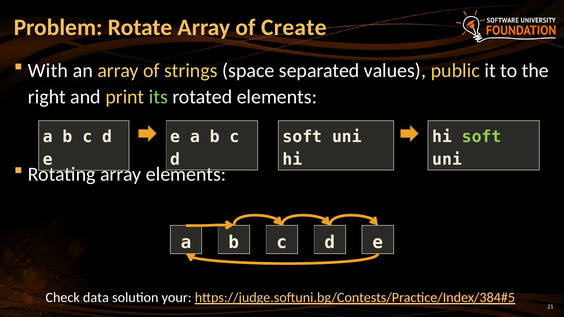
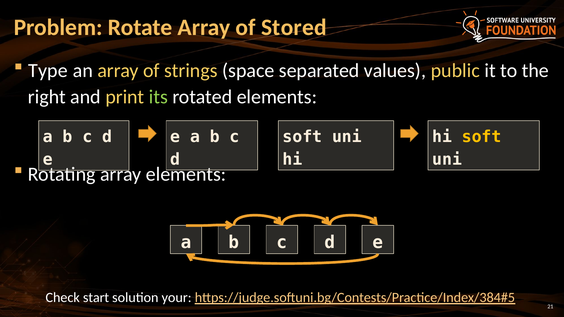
Create: Create -> Stored
With: With -> Type
soft at (482, 137) colour: light green -> yellow
data: data -> start
